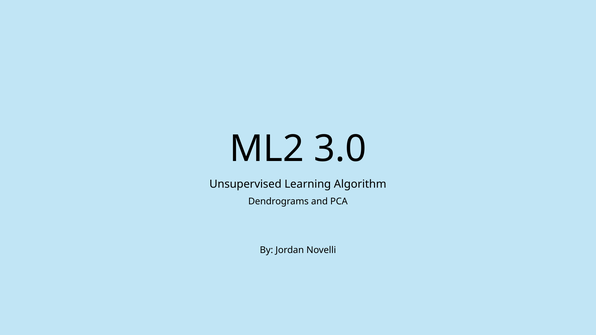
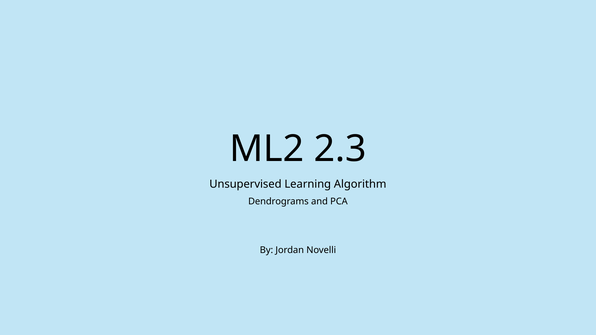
3.0: 3.0 -> 2.3
